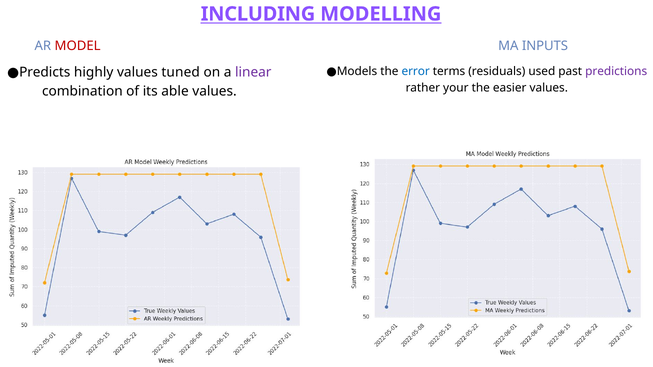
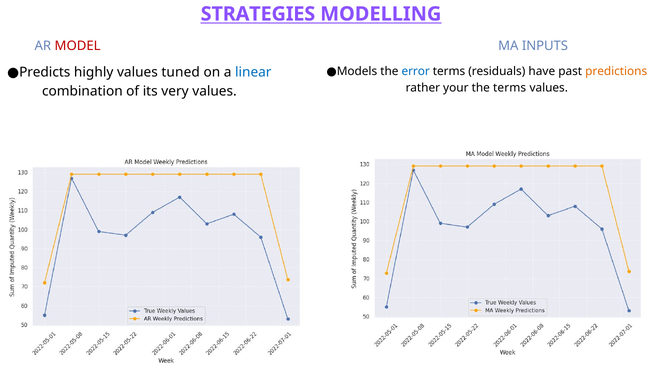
INCLUDING: INCLUDING -> STRATEGIES
used: used -> have
predictions colour: purple -> orange
linear colour: purple -> blue
the easier: easier -> terms
able: able -> very
